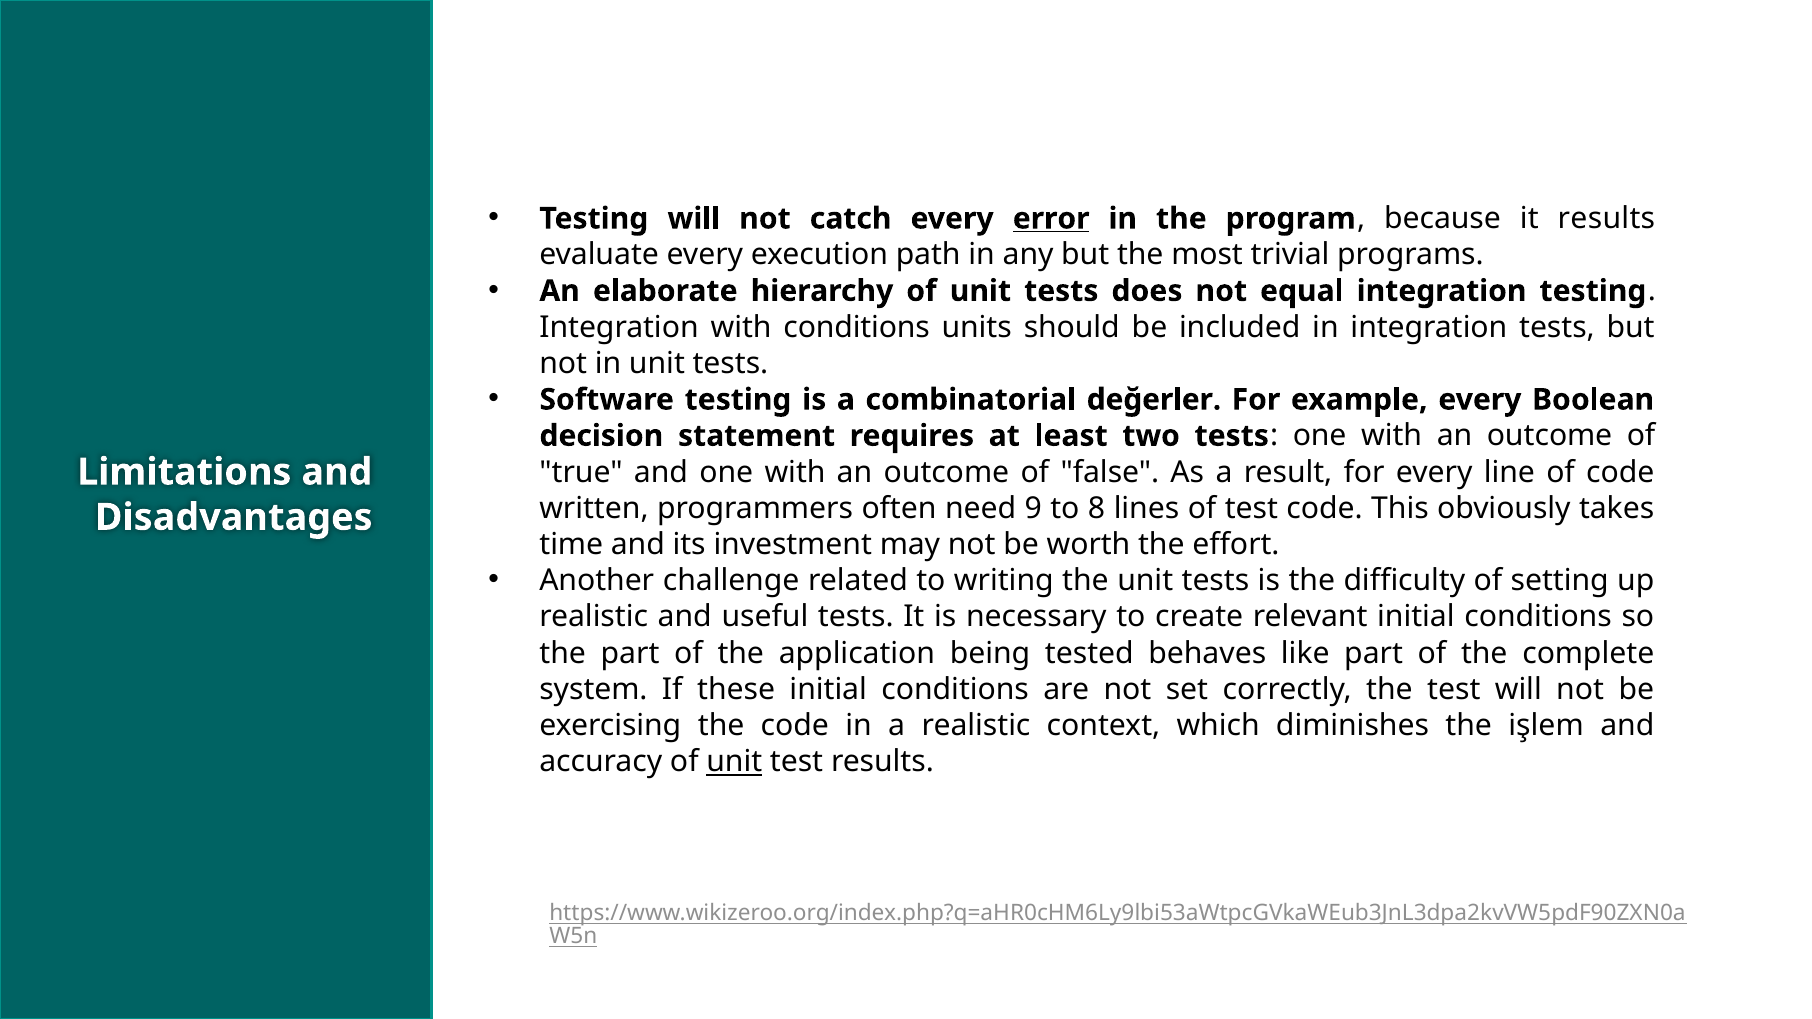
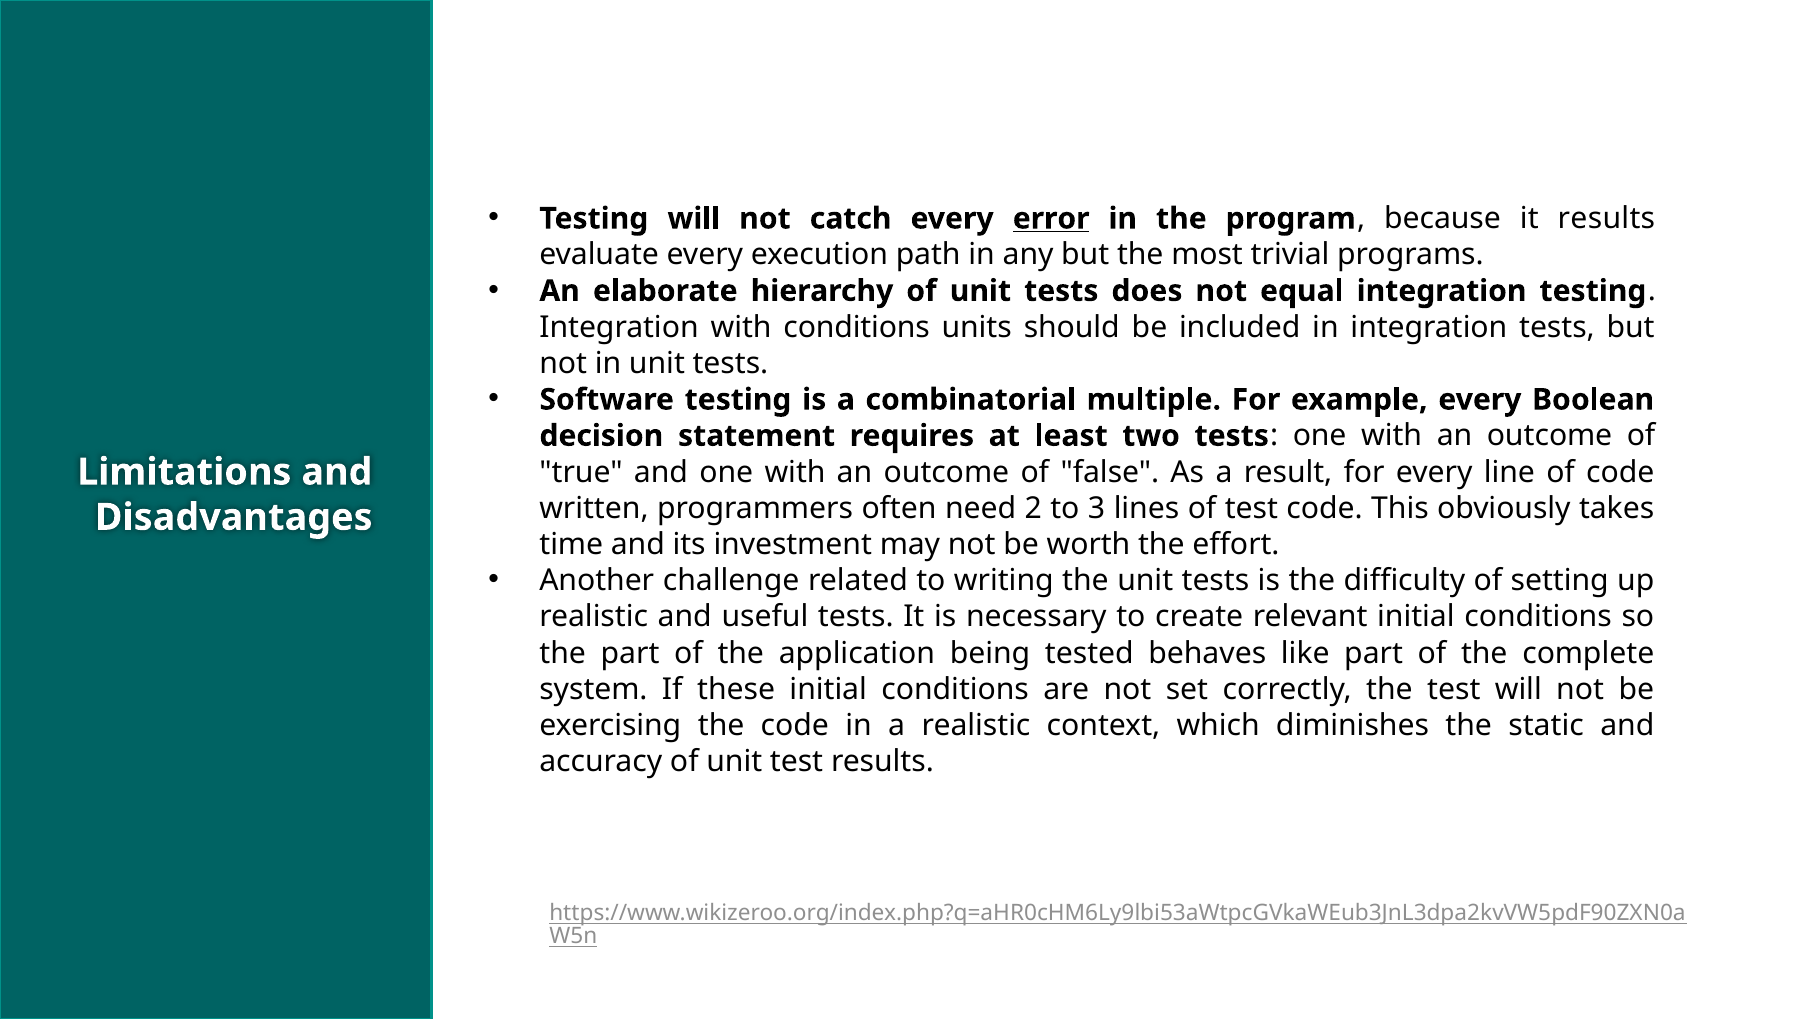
değerler: değerler -> multiple
9: 9 -> 2
8: 8 -> 3
işlem: işlem -> static
unit at (734, 762) underline: present -> none
